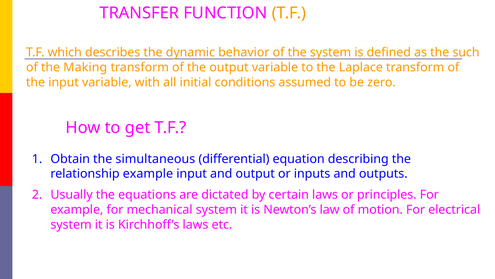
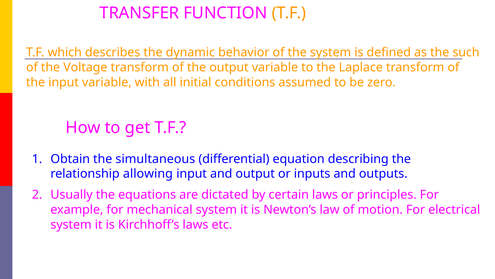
Making: Making -> Voltage
relationship example: example -> allowing
